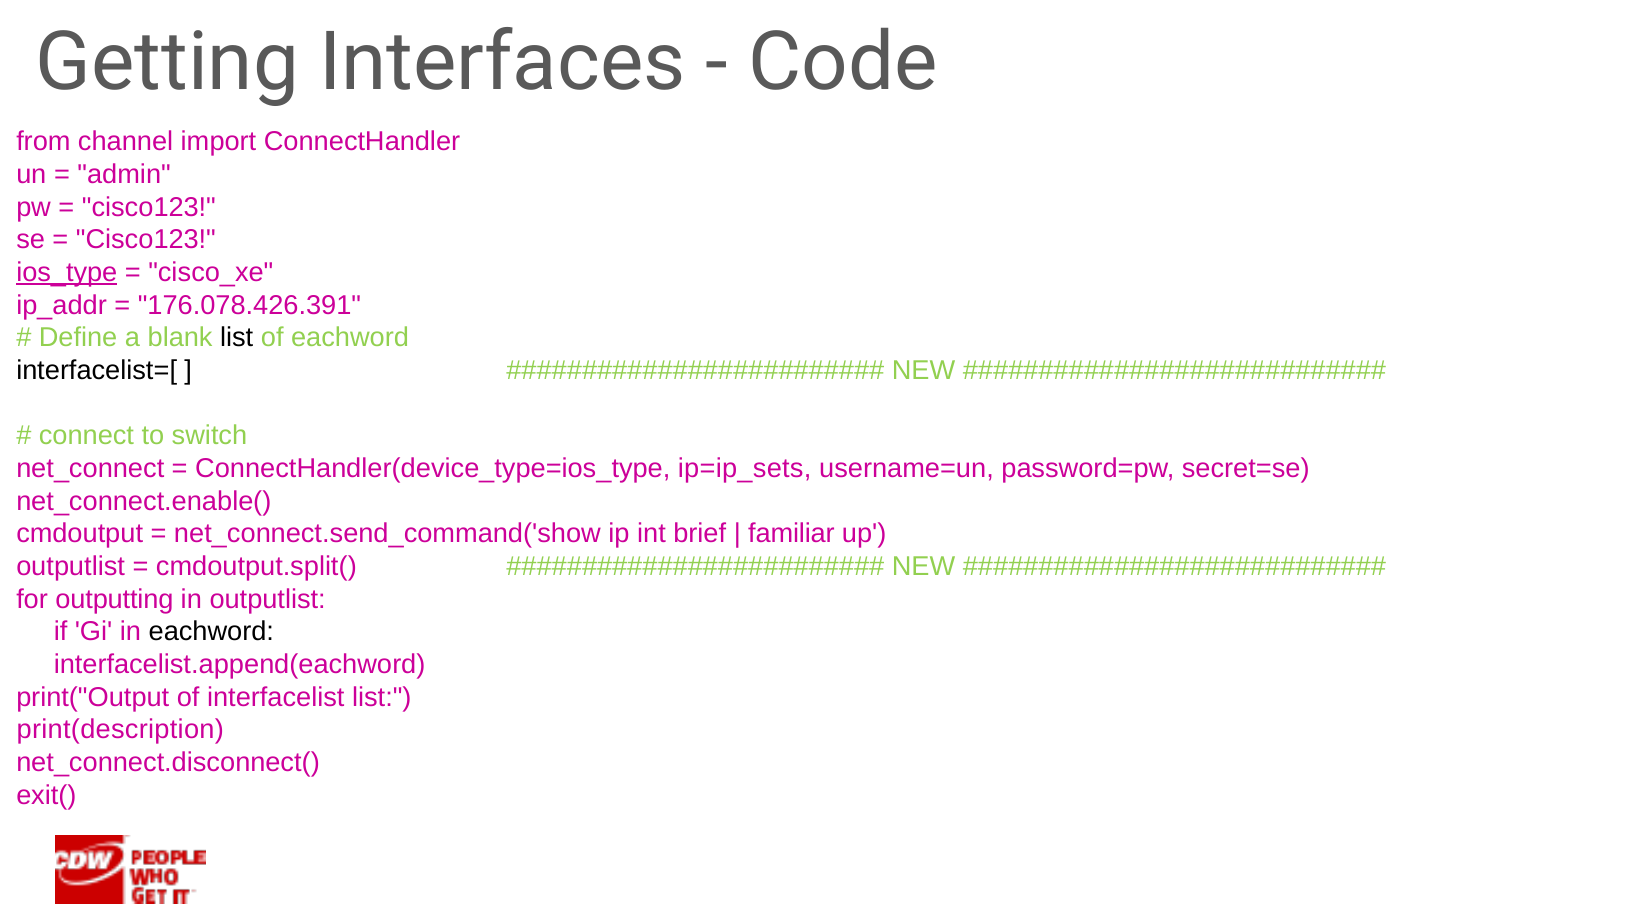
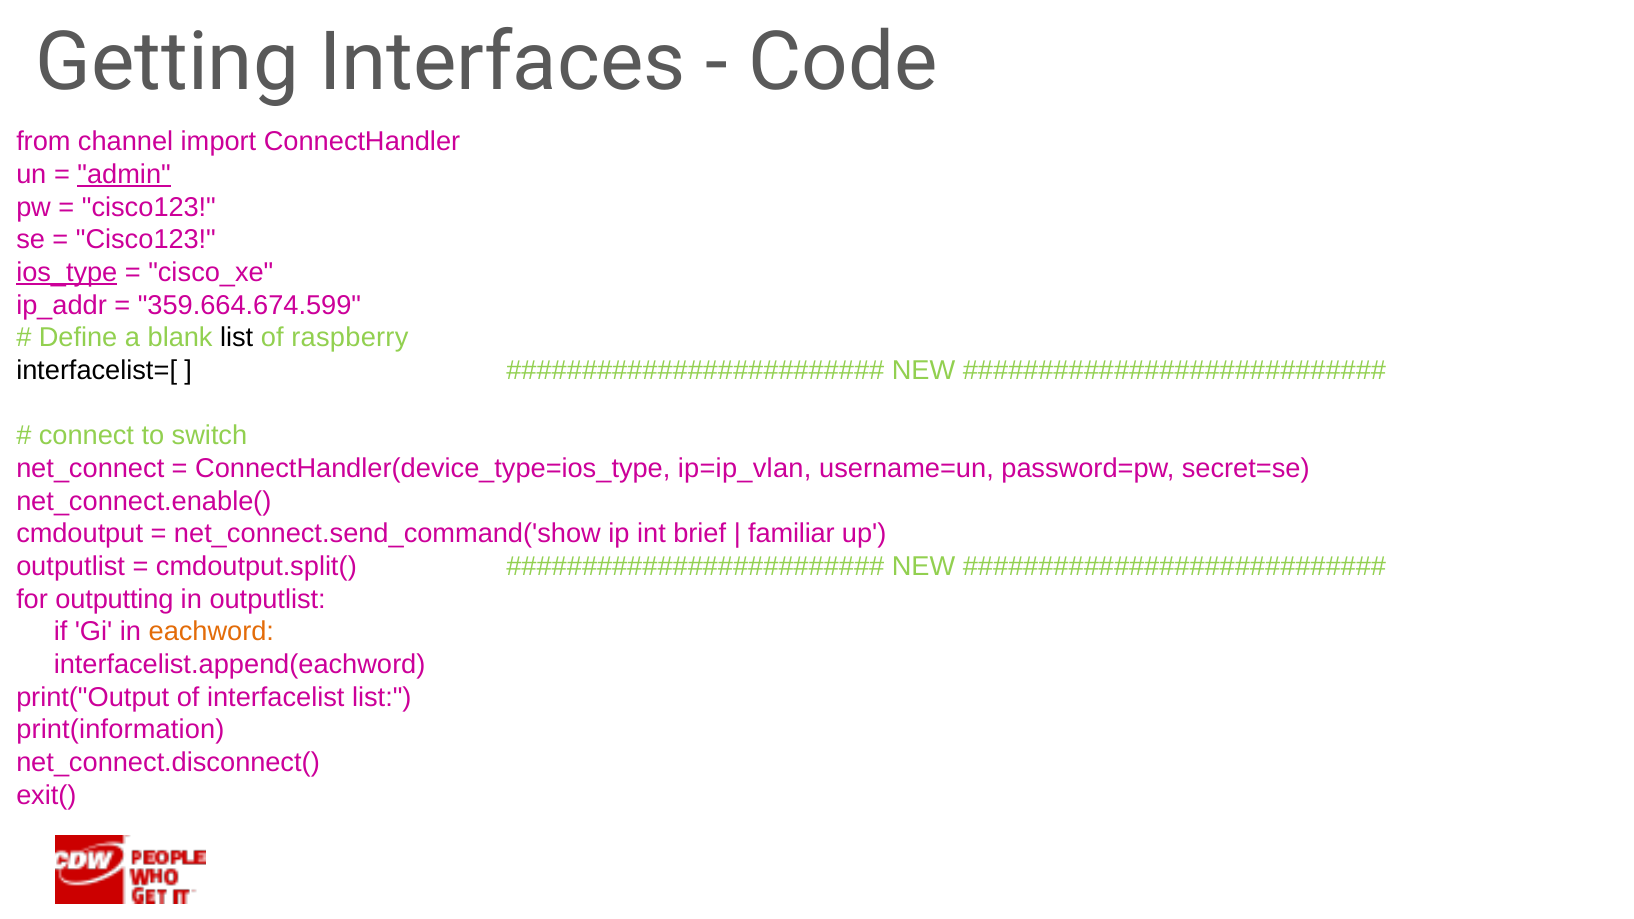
admin underline: none -> present
176.078.426.391: 176.078.426.391 -> 359.664.674.599
of eachword: eachword -> raspberry
ip=ip_sets: ip=ip_sets -> ip=ip_vlan
eachword at (211, 632) colour: black -> orange
print(description: print(description -> print(information
